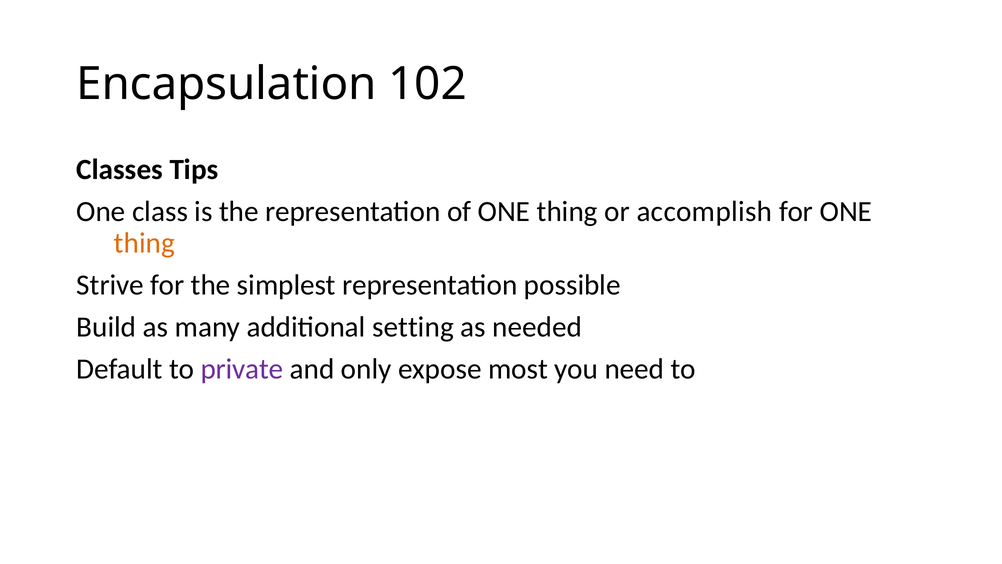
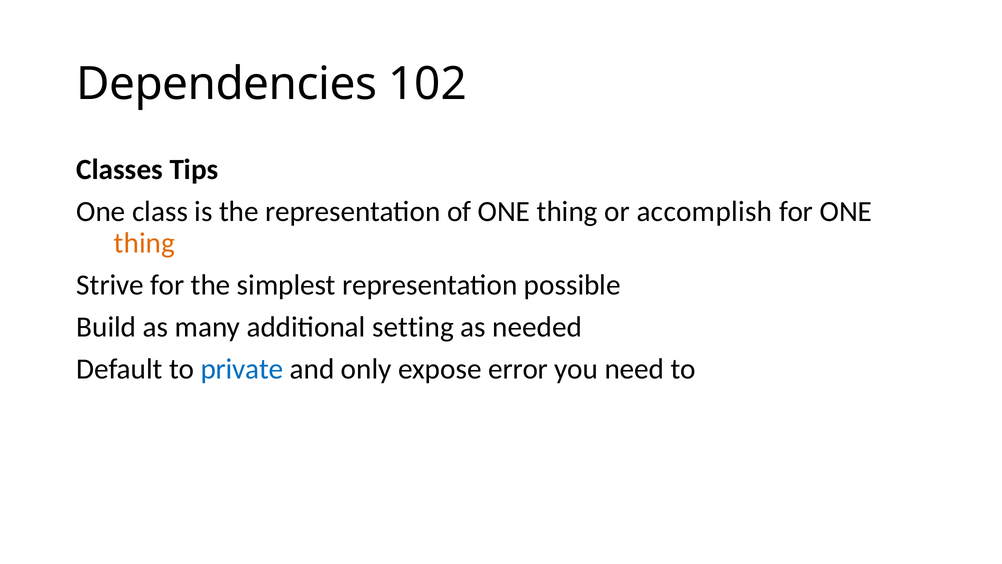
Encapsulation: Encapsulation -> Dependencies
private colour: purple -> blue
most: most -> error
